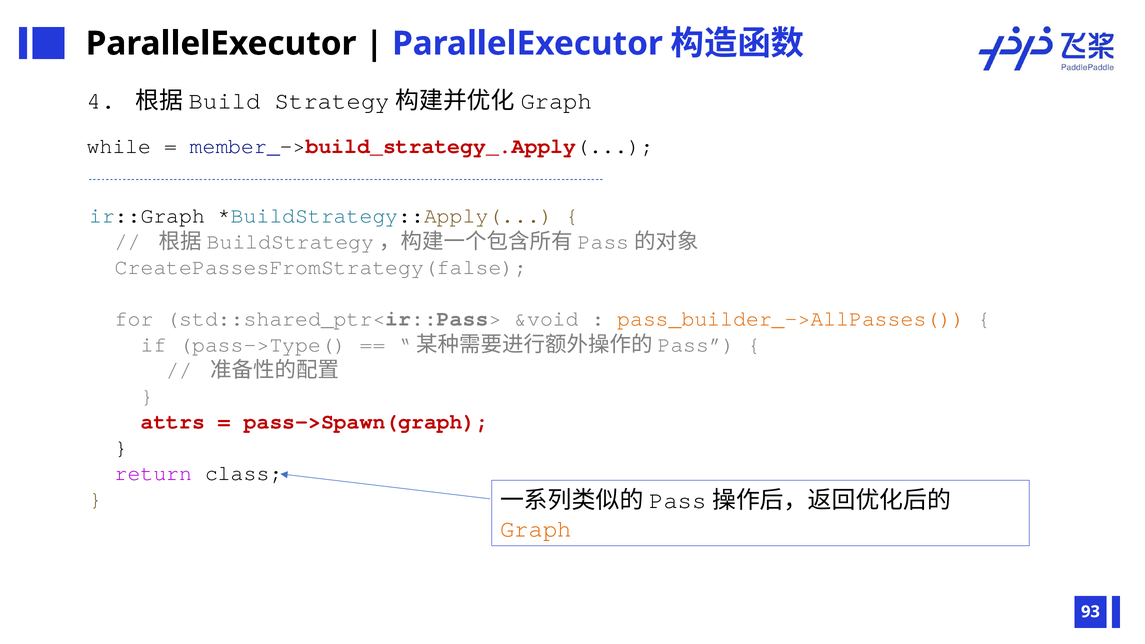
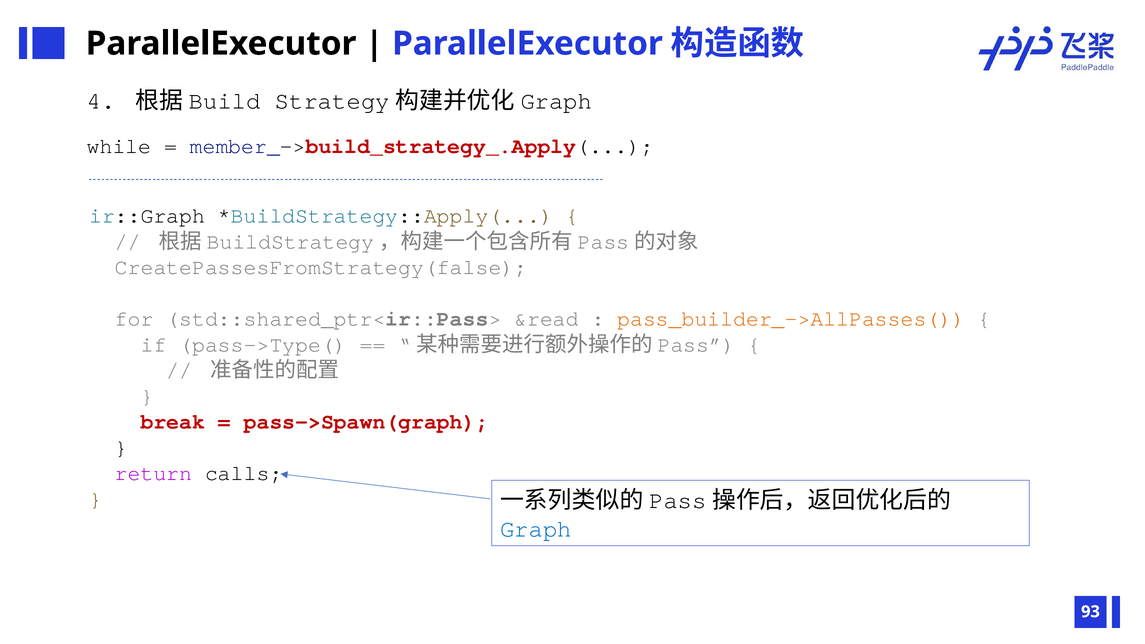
&void: &void -> &read
attrs: attrs -> break
class: class -> calls
Graph colour: orange -> blue
